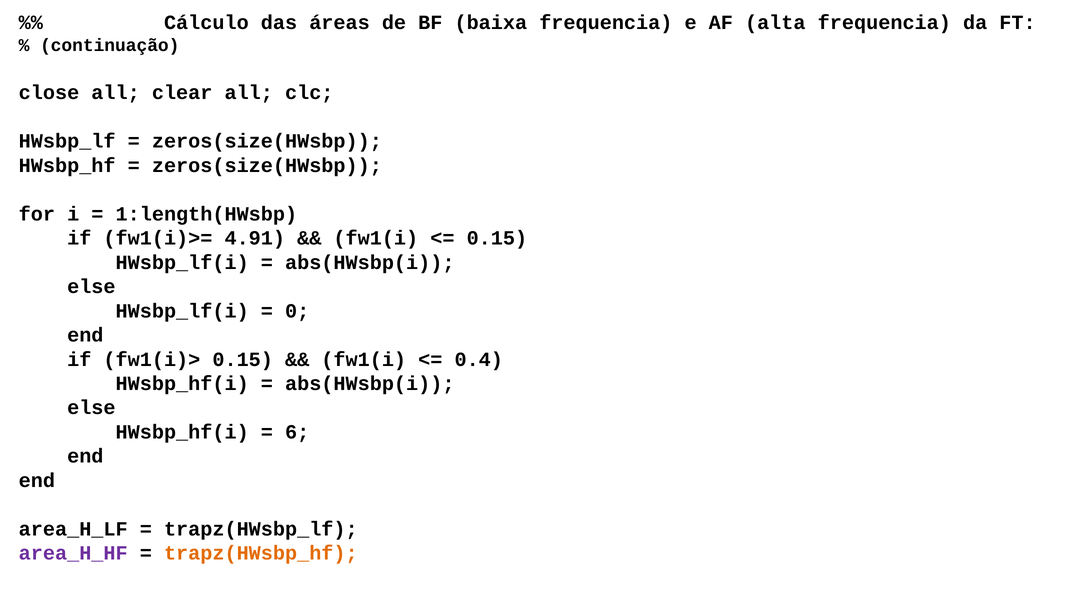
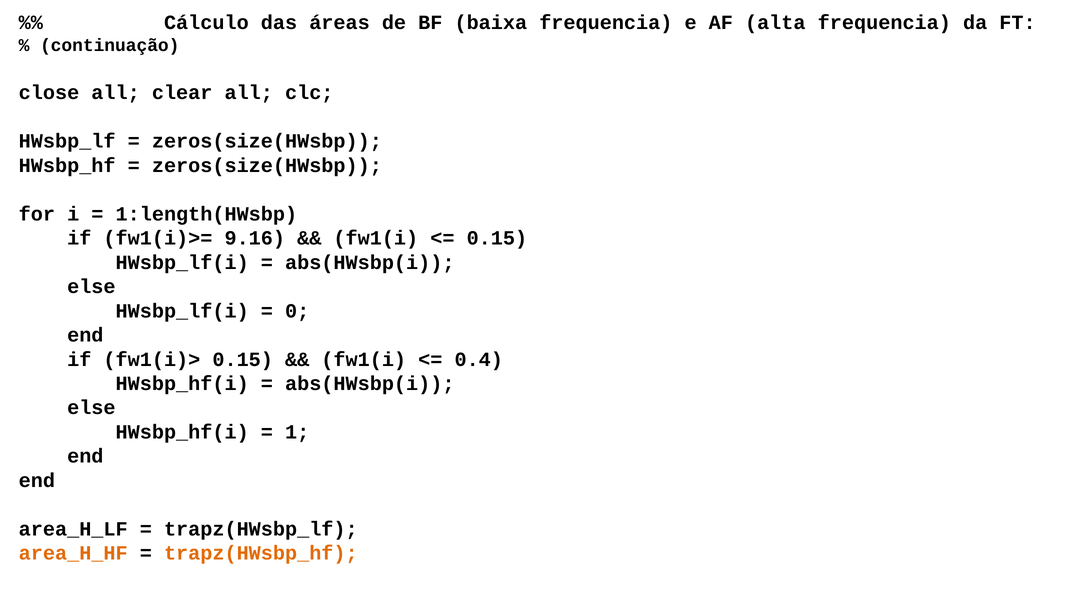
4.91: 4.91 -> 9.16
6: 6 -> 1
area_H_HF colour: purple -> orange
